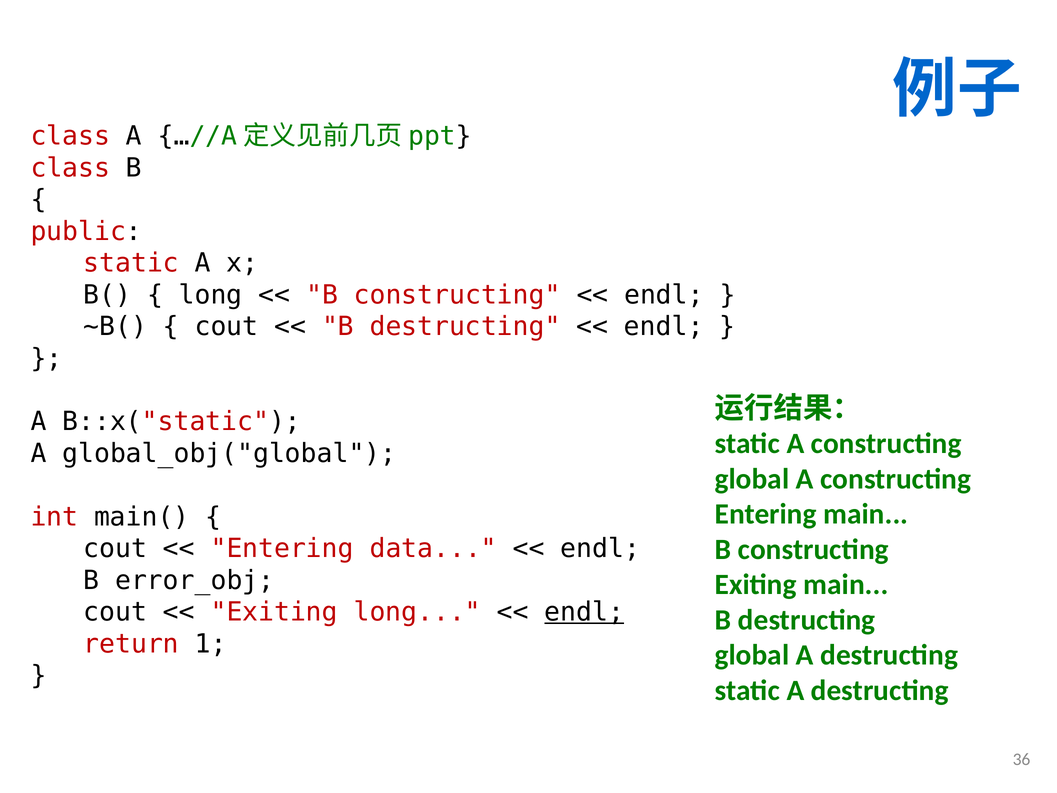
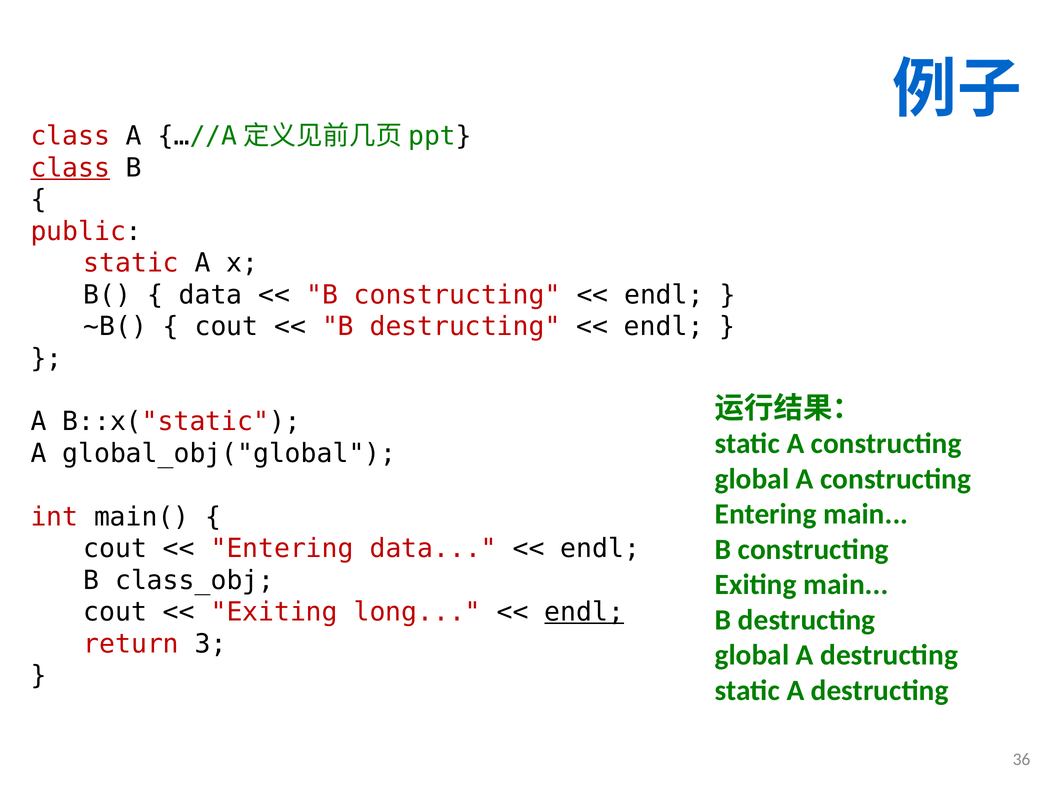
class at (70, 168) underline: none -> present
long at (211, 295): long -> data
error_obj: error_obj -> class_obj
1: 1 -> 3
